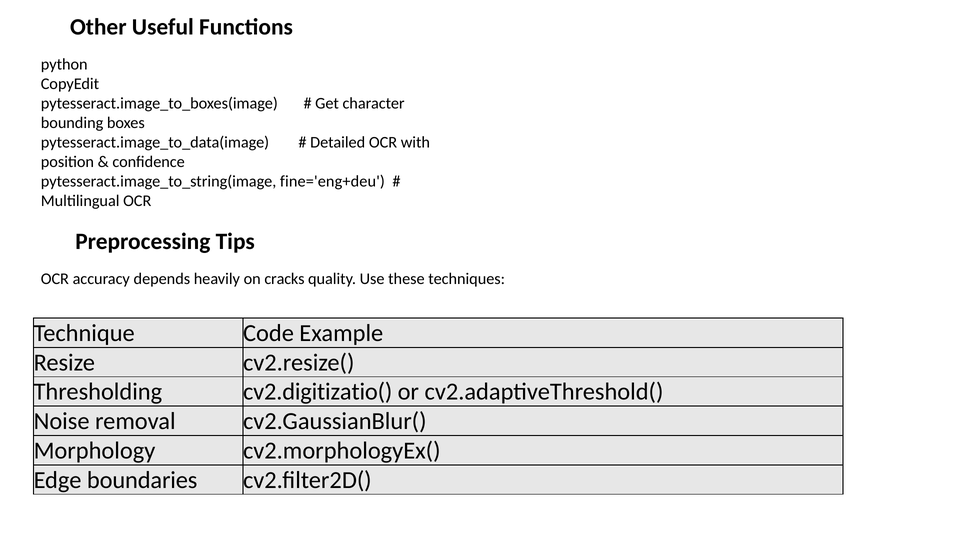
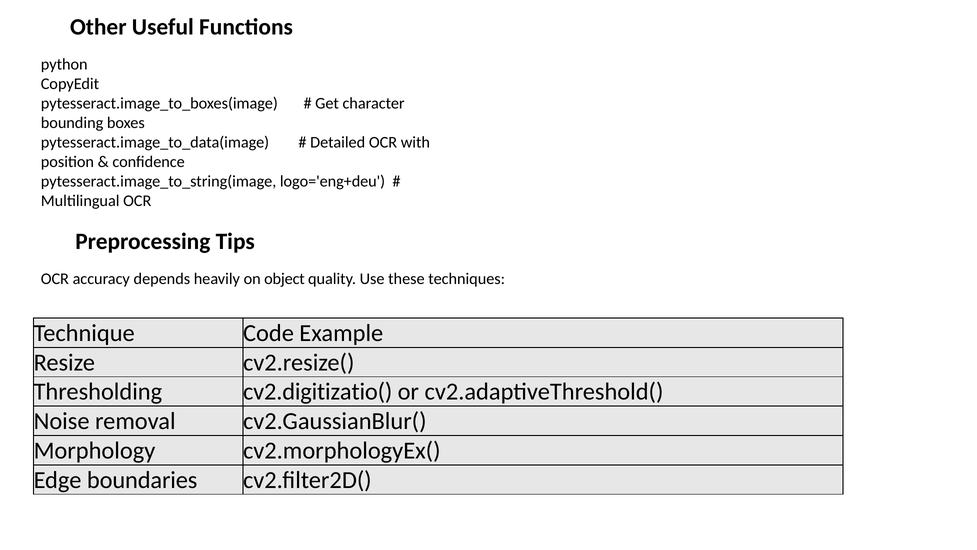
fine='eng+deu: fine='eng+deu -> logo='eng+deu
cracks: cracks -> object
